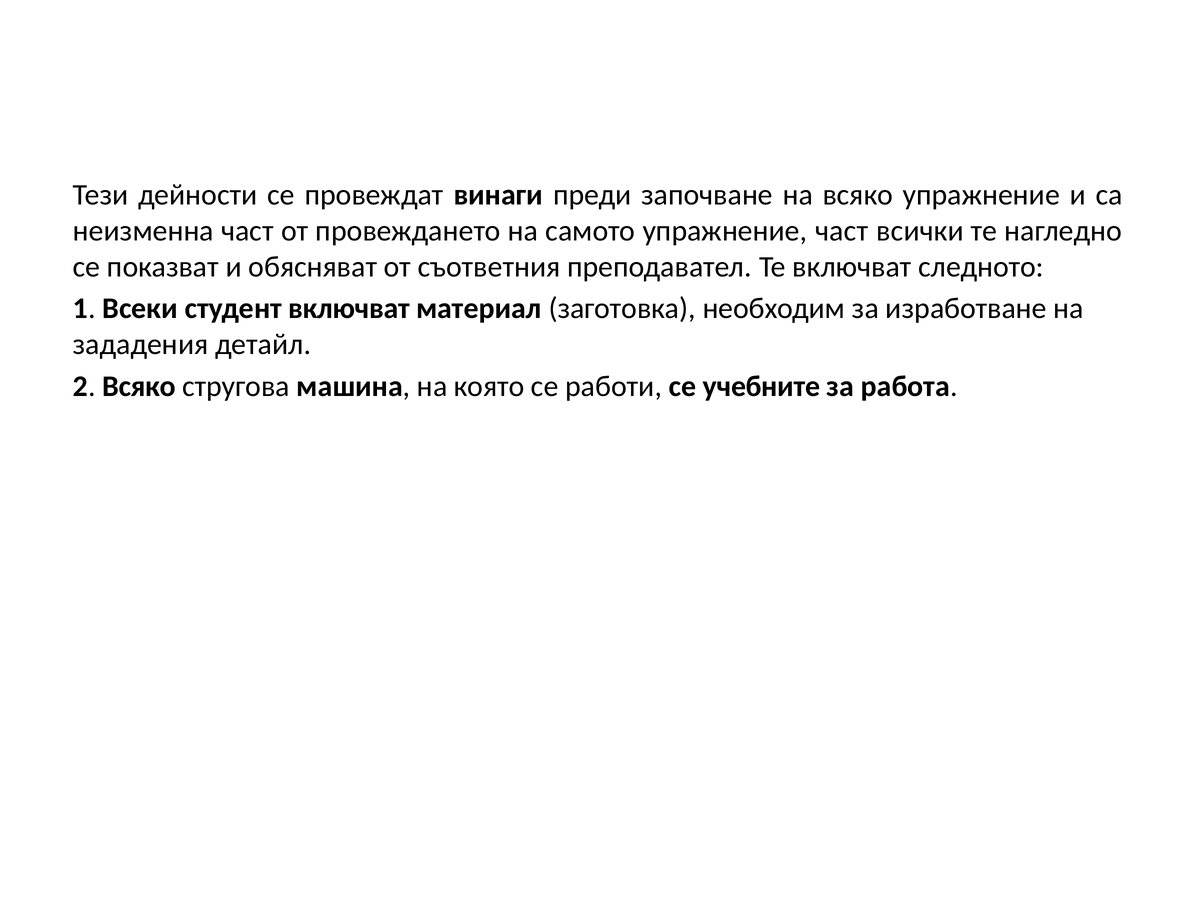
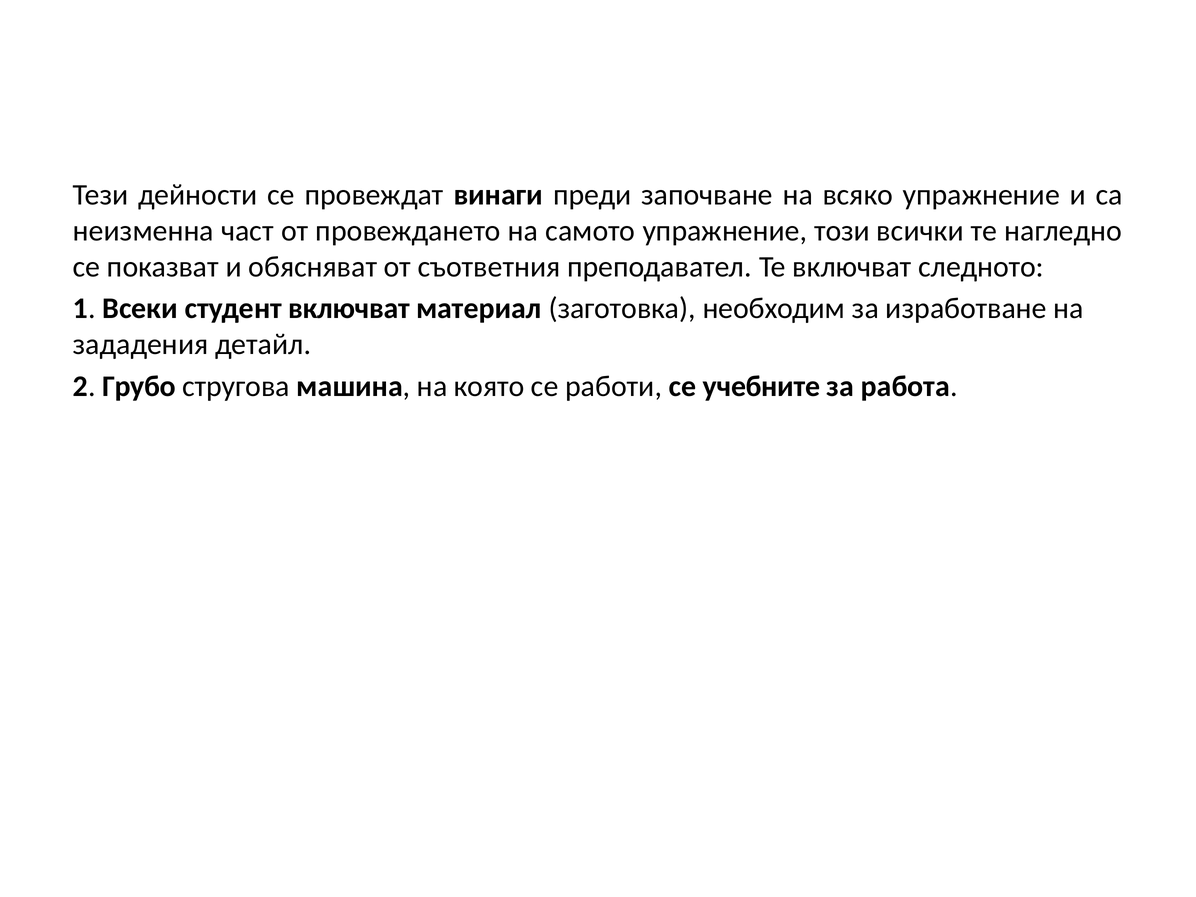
упражнение част: част -> този
2 Всяко: Всяко -> Грубо
